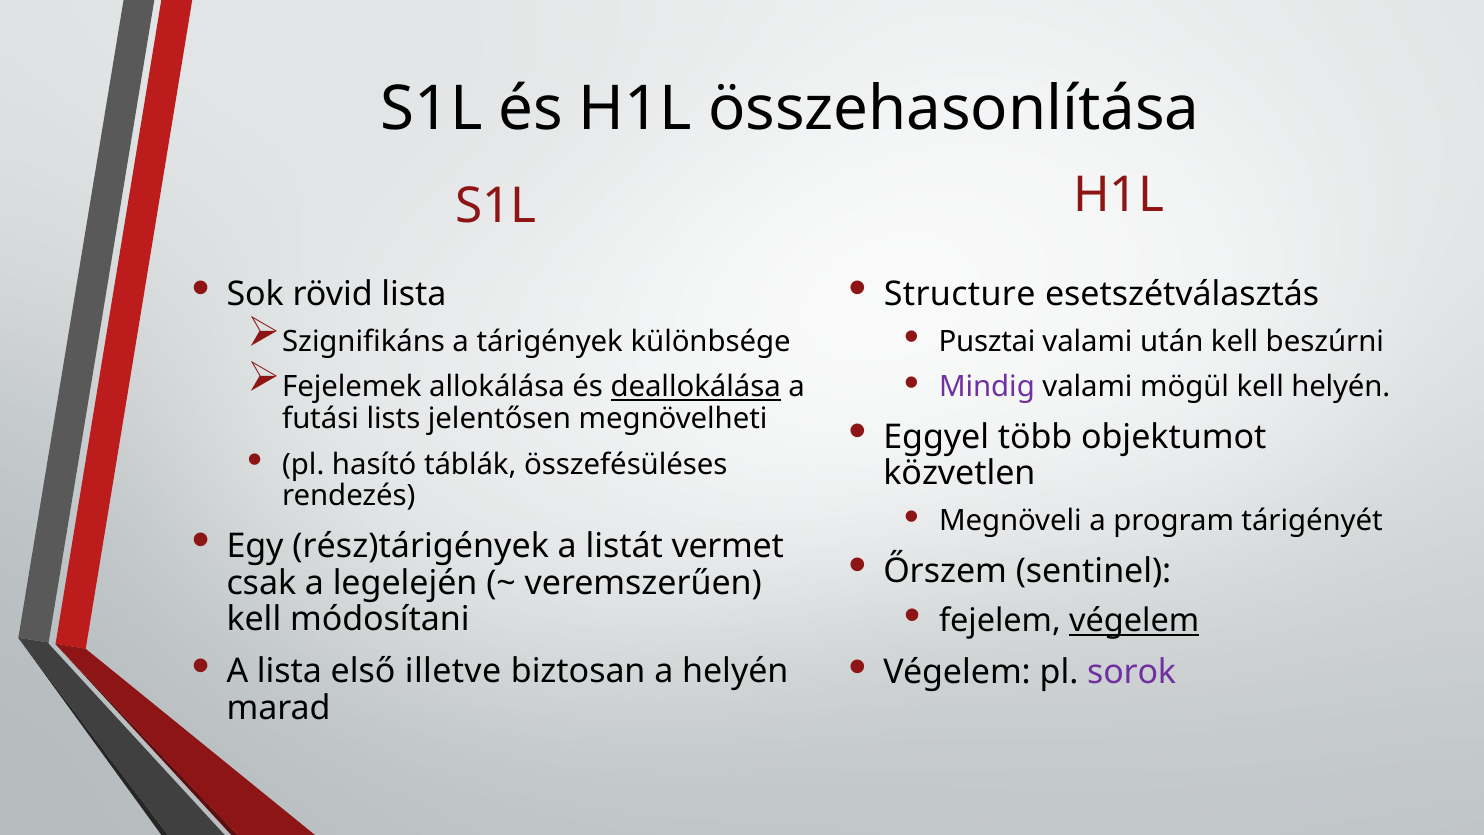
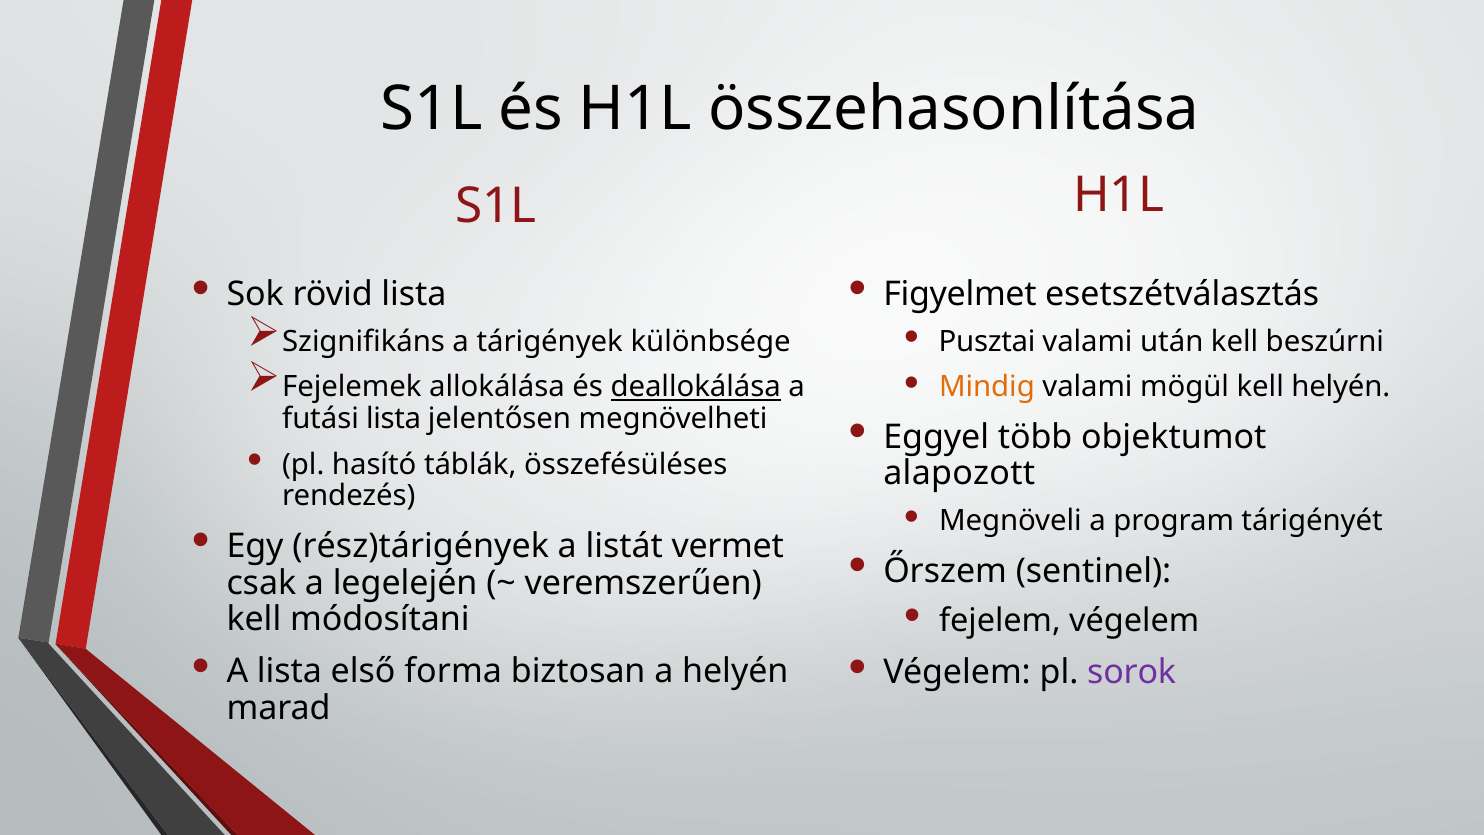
Structure: Structure -> Figyelmet
Mindig colour: purple -> orange
futási lists: lists -> lista
közvetlen: közvetlen -> alapozott
végelem at (1134, 621) underline: present -> none
illetve: illetve -> forma
